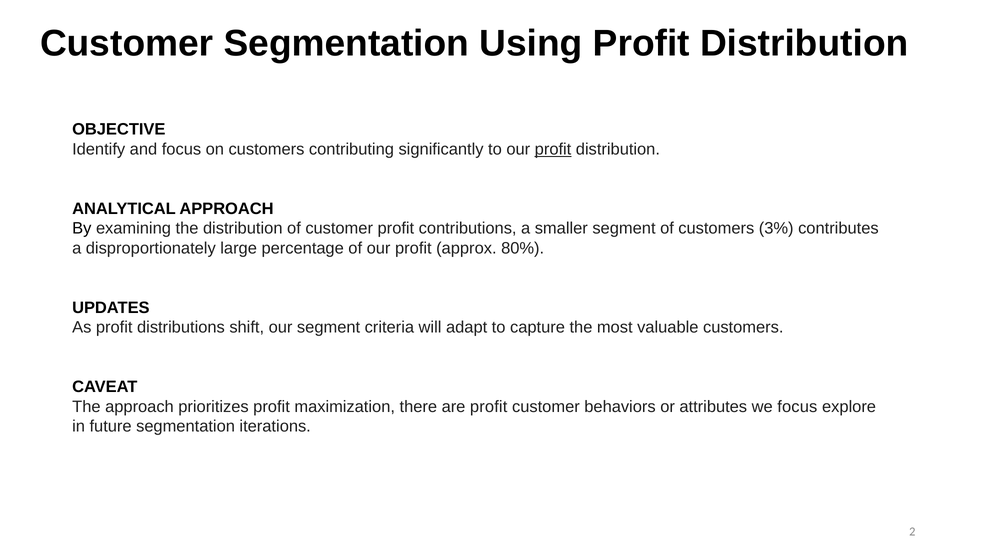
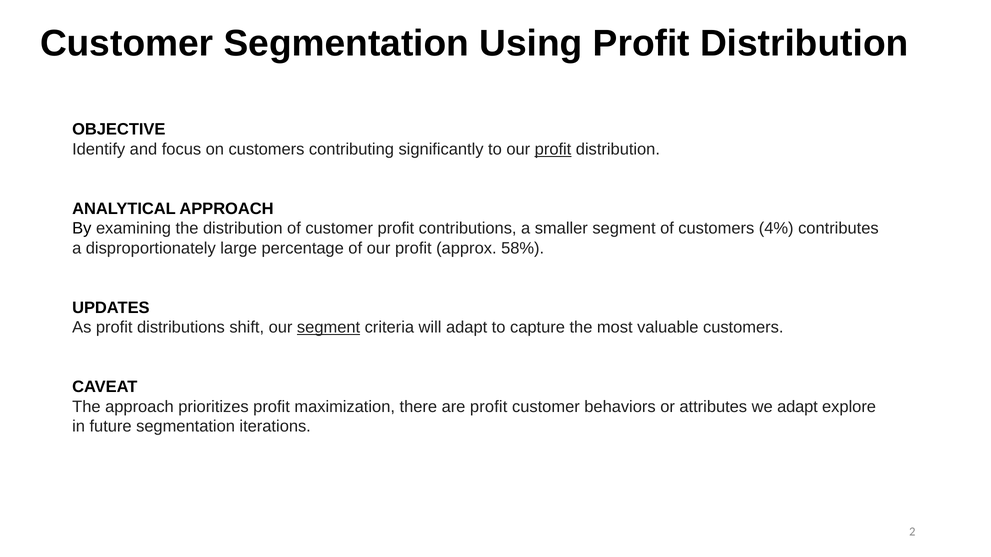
3%: 3% -> 4%
80%: 80% -> 58%
segment at (329, 328) underline: none -> present
we focus: focus -> adapt
